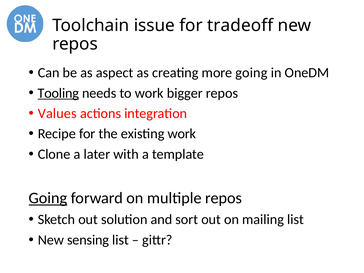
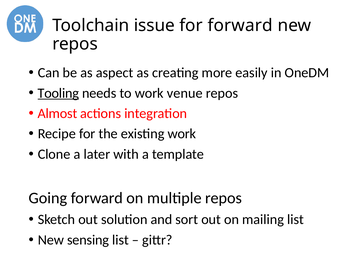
for tradeoff: tradeoff -> forward
more going: going -> easily
bigger: bigger -> venue
Values: Values -> Almost
Going at (48, 198) underline: present -> none
